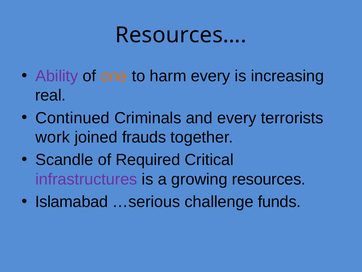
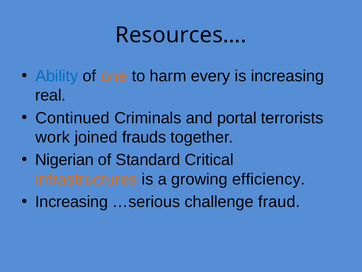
Ability colour: purple -> blue
and every: every -> portal
Scandle: Scandle -> Nigerian
Required: Required -> Standard
infrastructures colour: purple -> orange
resources: resources -> efficiency
Islamabad at (72, 201): Islamabad -> Increasing
funds: funds -> fraud
